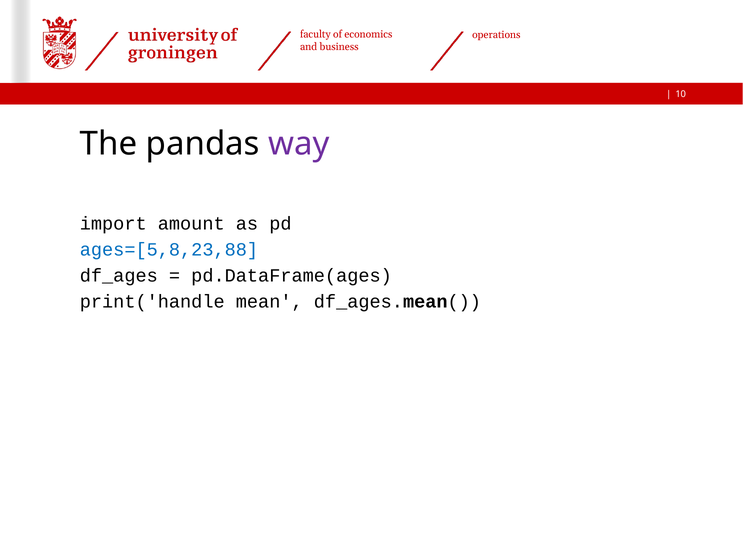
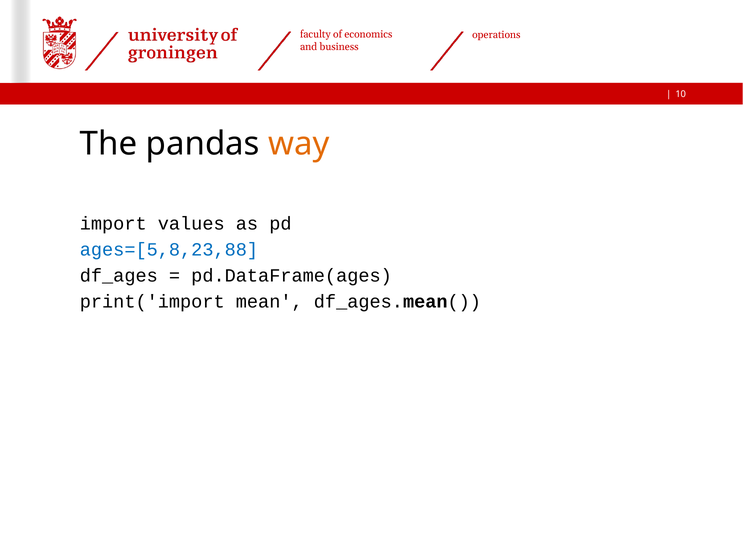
way colour: purple -> orange
amount: amount -> values
print('handle: print('handle -> print('import
